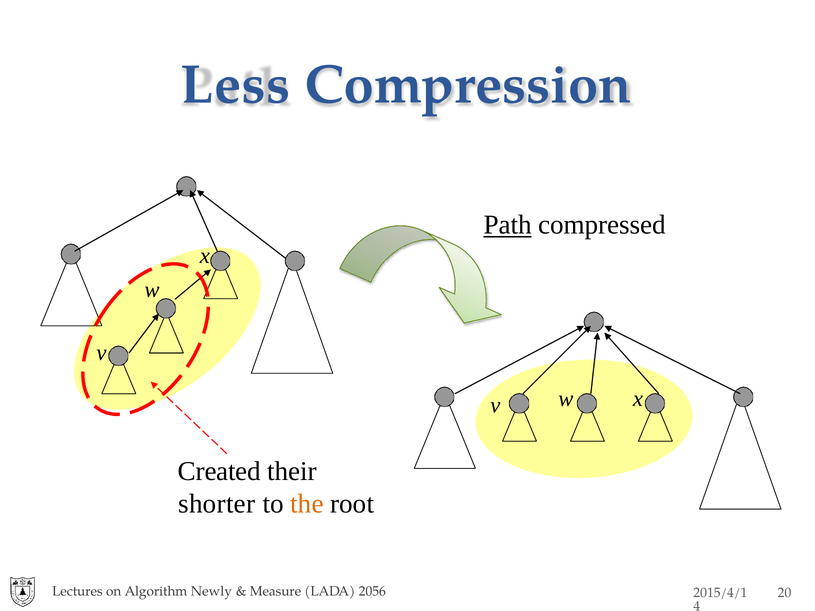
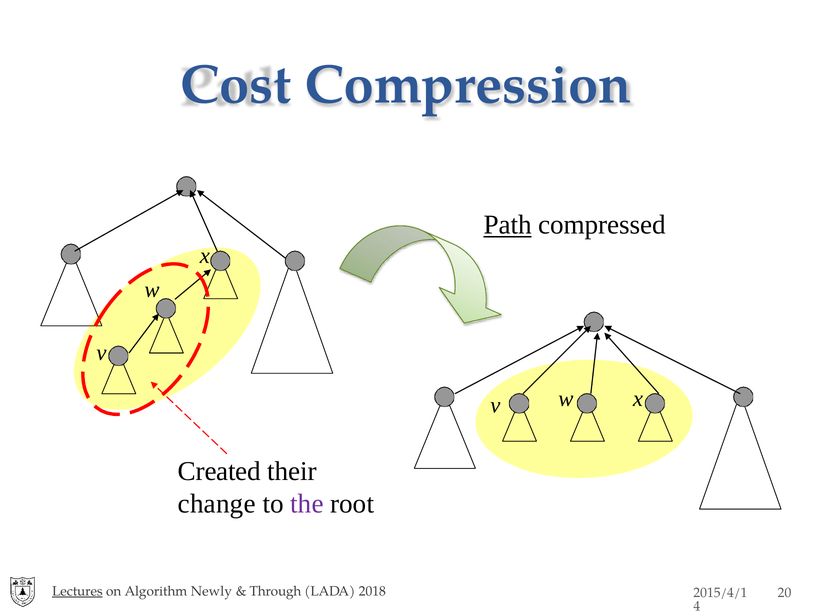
Less: Less -> Cost
shorter: shorter -> change
the colour: orange -> purple
Lectures underline: none -> present
Measure: Measure -> Through
2056: 2056 -> 2018
